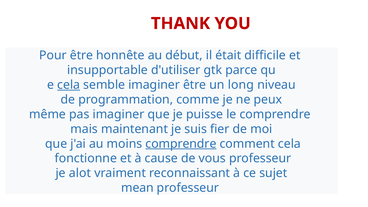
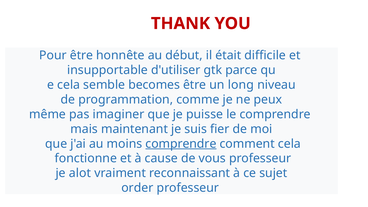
cela at (69, 85) underline: present -> none
semble imaginer: imaginer -> becomes
mean: mean -> order
